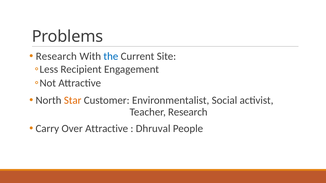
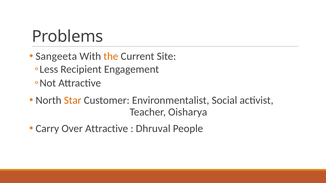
Research at (56, 56): Research -> Sangeeta
the colour: blue -> orange
Teacher Research: Research -> Oisharya
